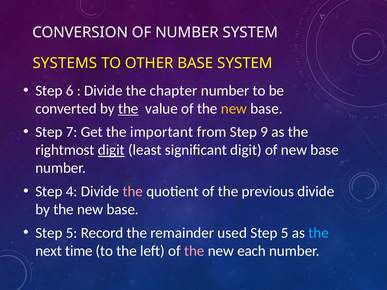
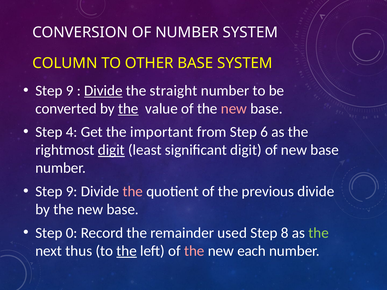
SYSTEMS: SYSTEMS -> COLUMN
6 at (70, 91): 6 -> 9
Divide at (103, 91) underline: none -> present
chapter: chapter -> straight
new at (234, 109) colour: yellow -> pink
7: 7 -> 4
9: 9 -> 6
4 at (72, 192): 4 -> 9
5 at (72, 233): 5 -> 0
5 at (285, 233): 5 -> 8
the at (319, 233) colour: light blue -> light green
time: time -> thus
the at (127, 251) underline: none -> present
